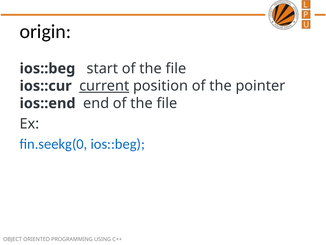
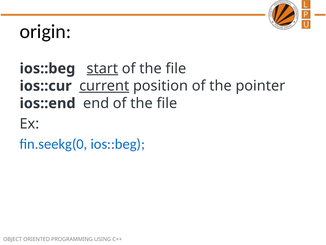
start underline: none -> present
